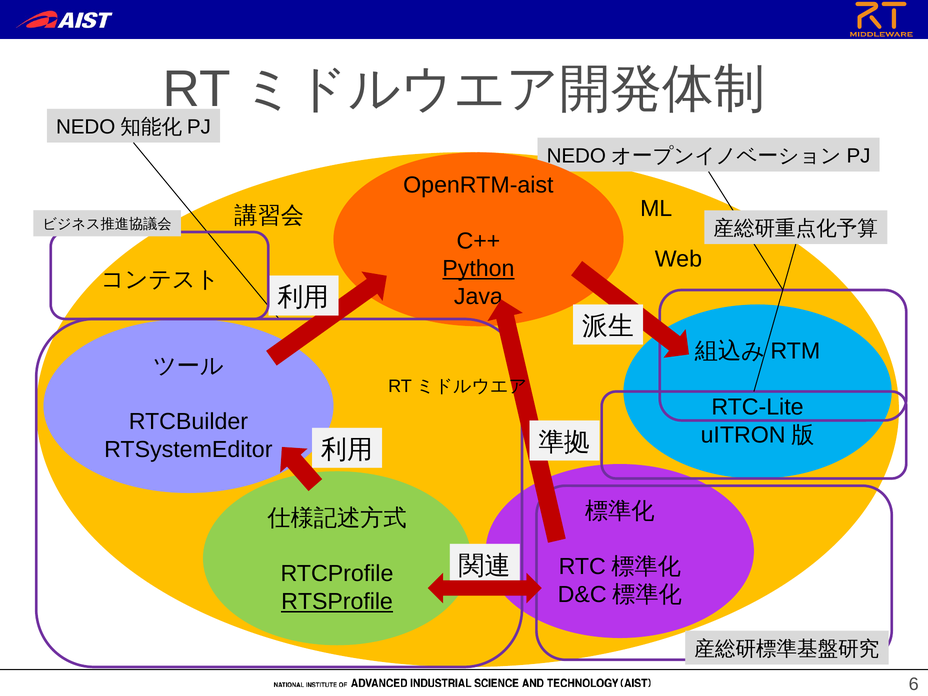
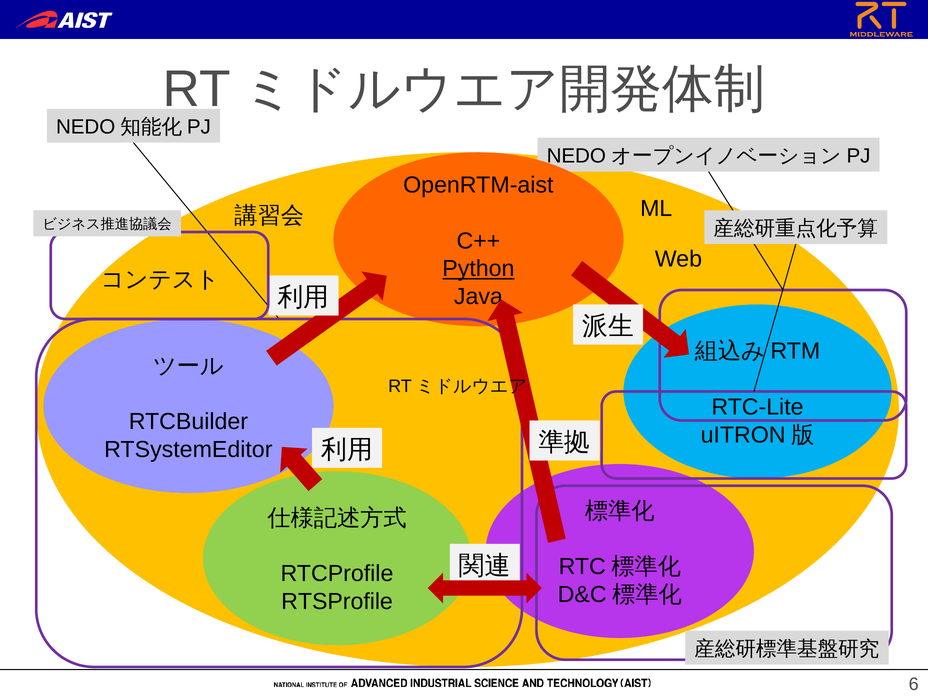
RTSProfile underline: present -> none
